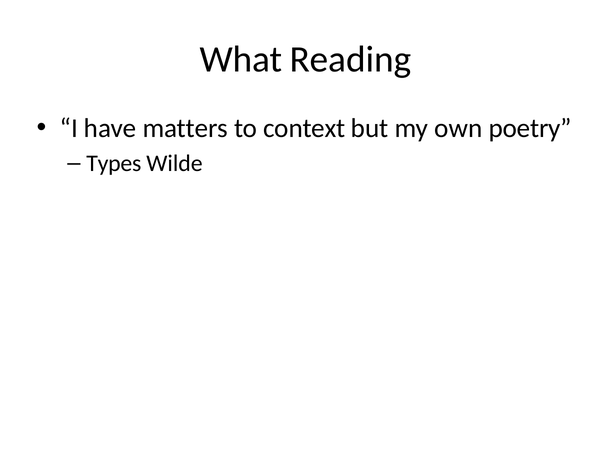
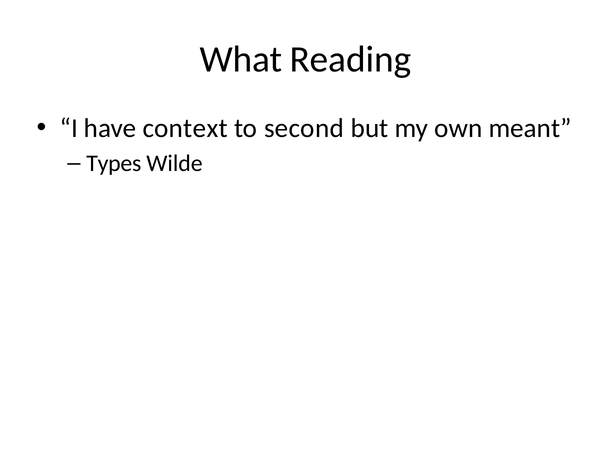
matters: matters -> context
context: context -> second
poetry: poetry -> meant
